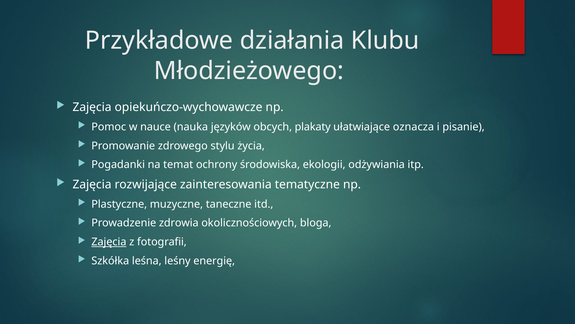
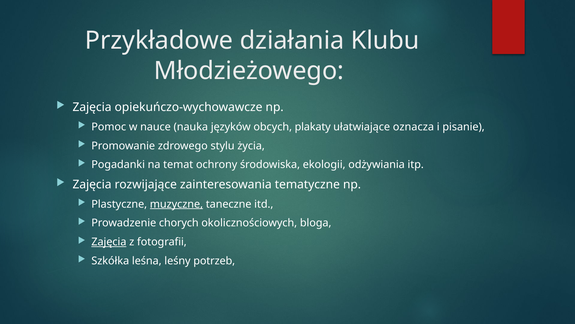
muzyczne underline: none -> present
zdrowia: zdrowia -> chorych
energię: energię -> potrzeb
